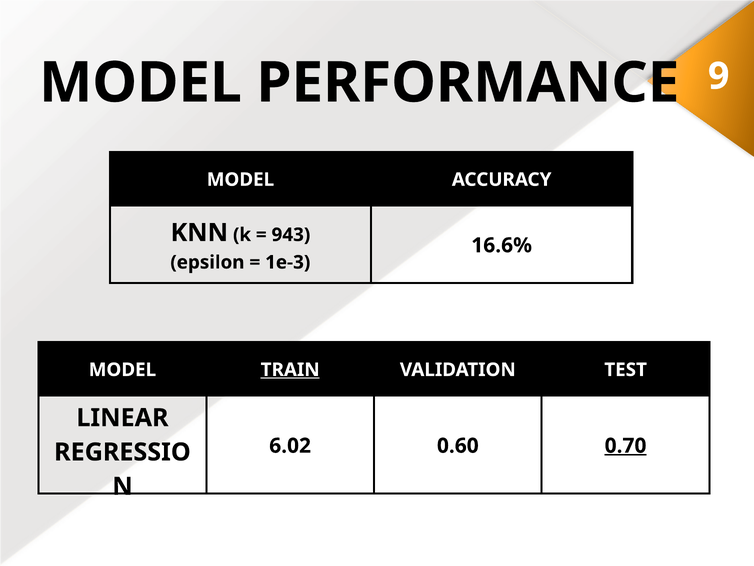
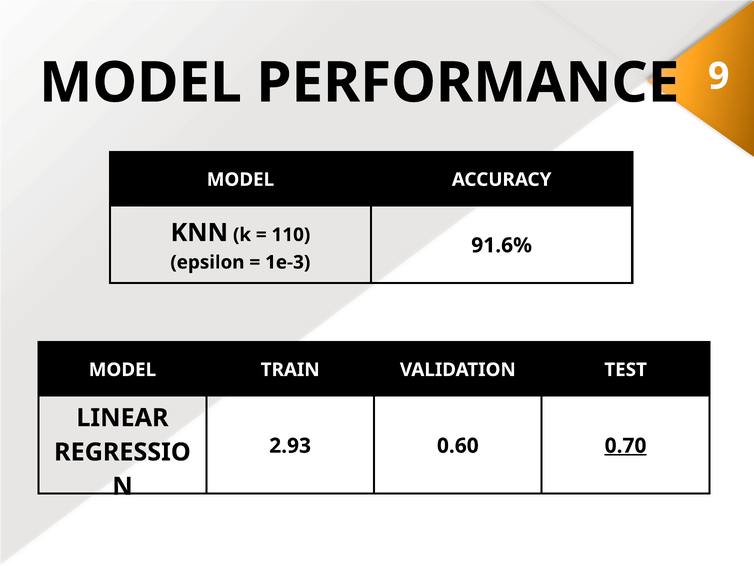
943: 943 -> 110
16.6%: 16.6% -> 91.6%
TRAIN underline: present -> none
6.02: 6.02 -> 2.93
